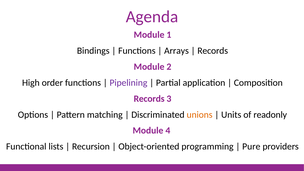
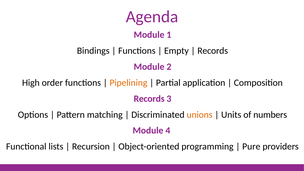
Arrays: Arrays -> Empty
Pipelining colour: purple -> orange
readonly: readonly -> numbers
